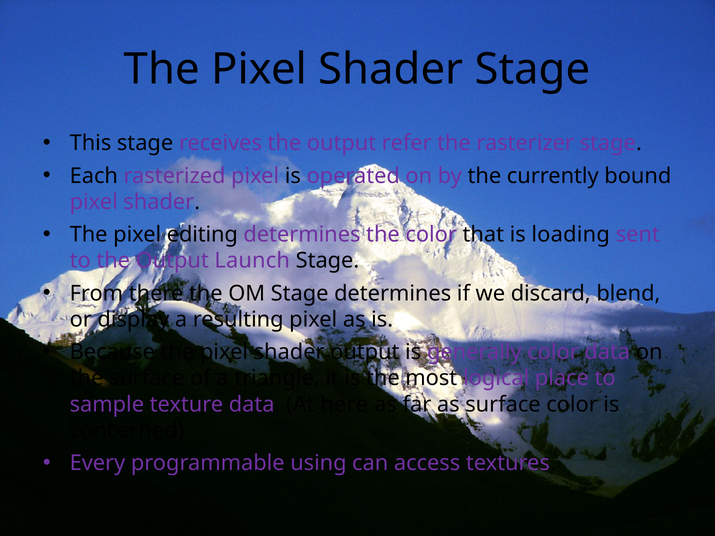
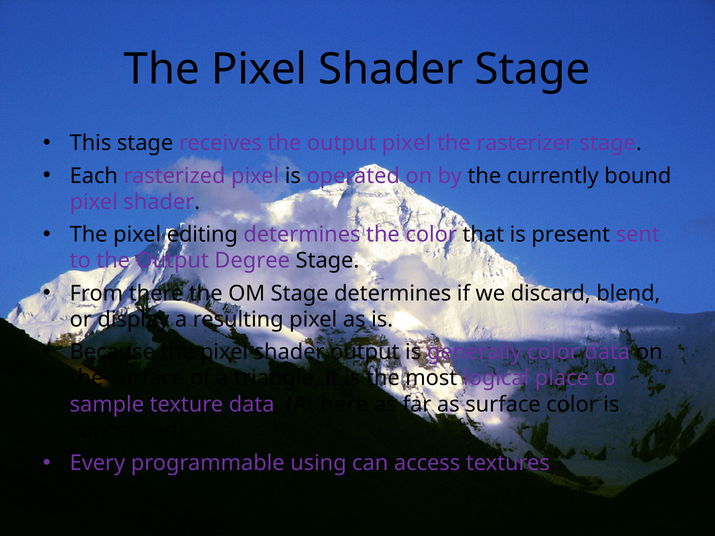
output refer: refer -> pixel
loading: loading -> present
Launch: Launch -> Degree
